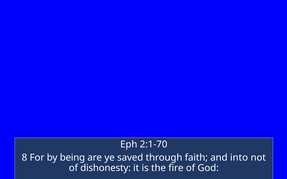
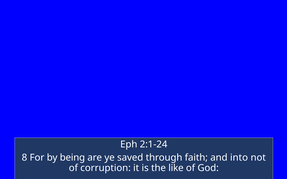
2:1-70: 2:1-70 -> 2:1-24
dishonesty: dishonesty -> corruption
fire: fire -> like
